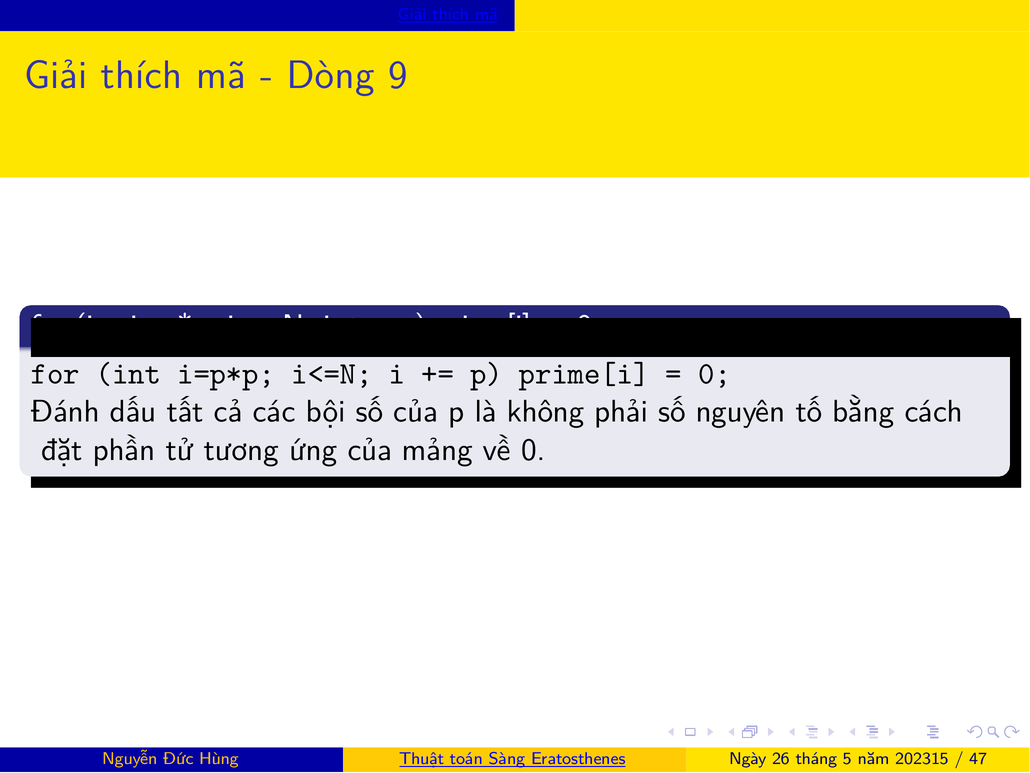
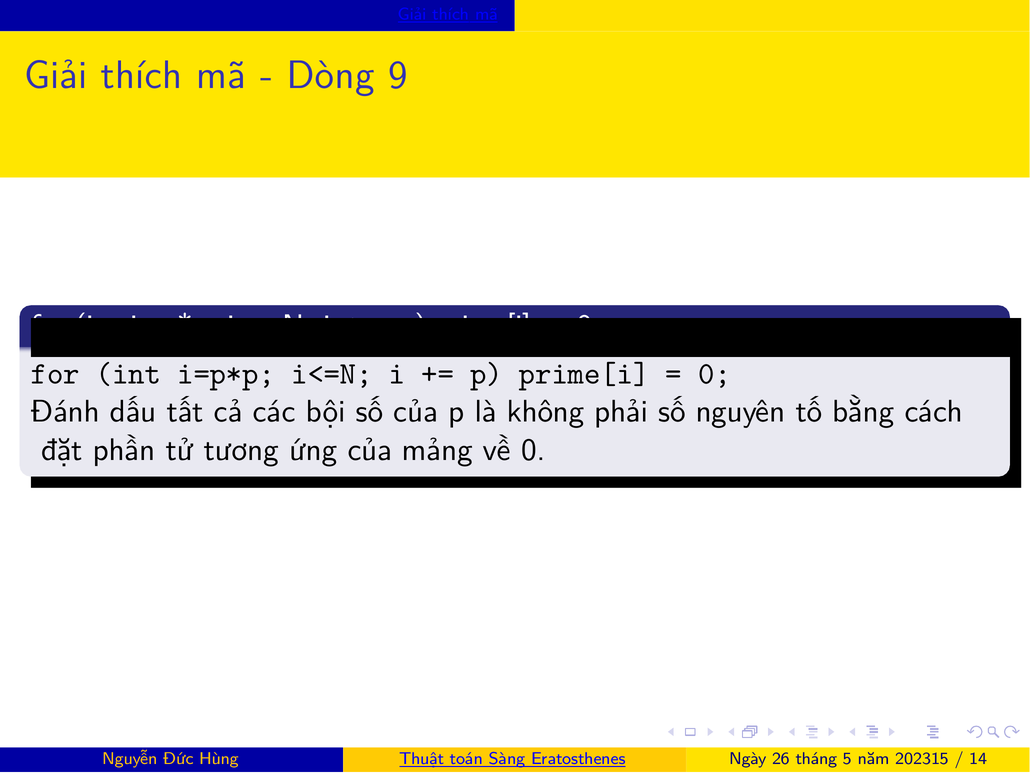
47: 47 -> 14
